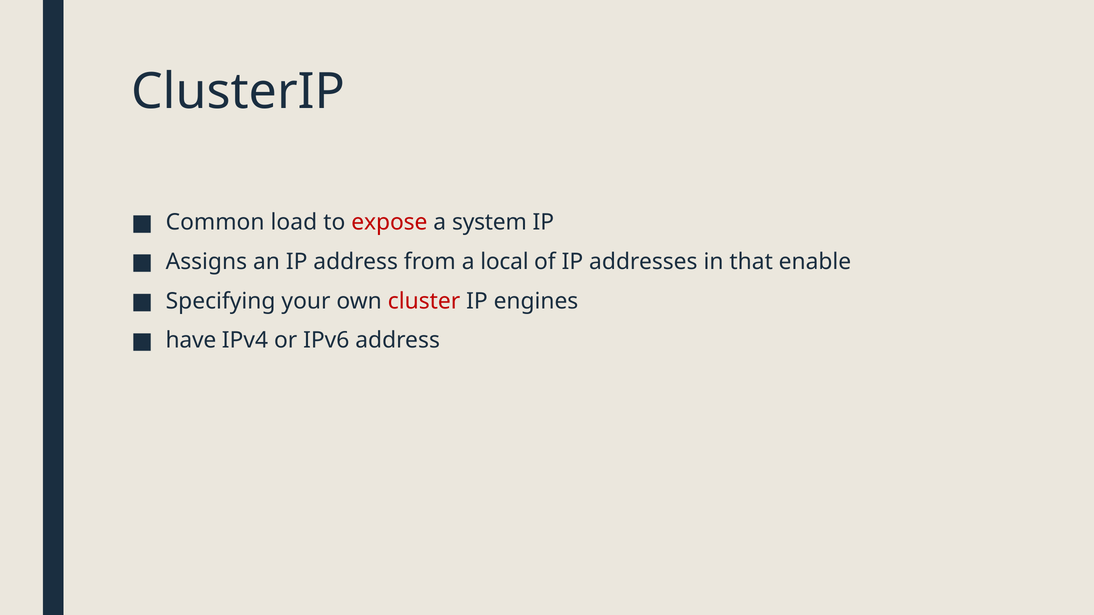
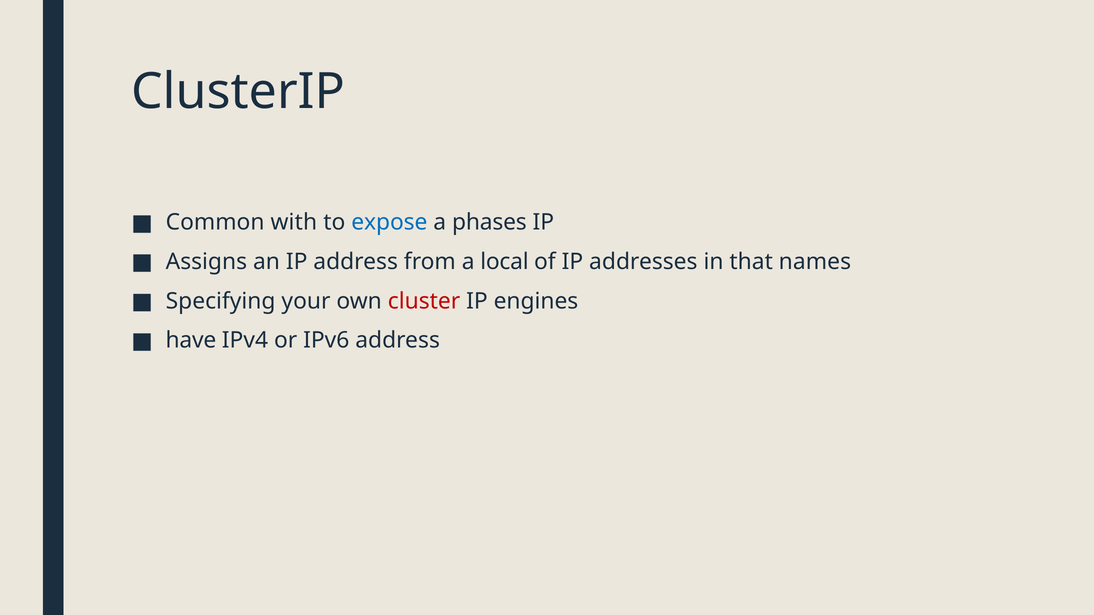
load: load -> with
expose colour: red -> blue
system: system -> phases
enable: enable -> names
